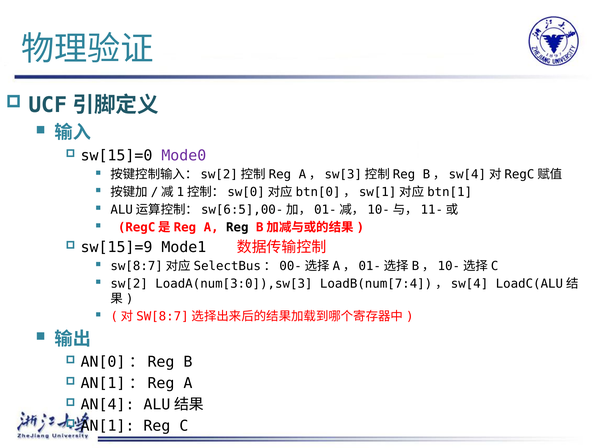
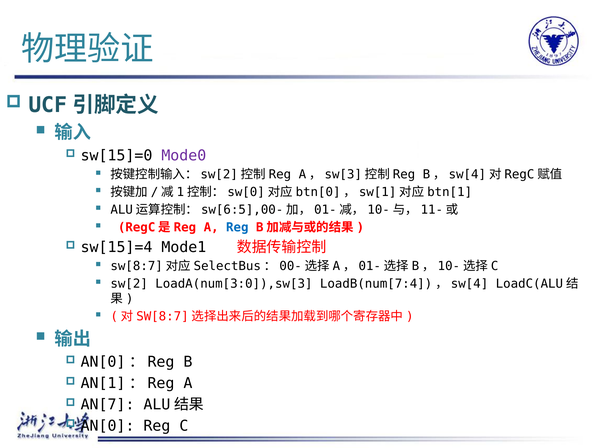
Reg at (237, 227) colour: black -> blue
sw[15]=9: sw[15]=9 -> sw[15]=4
AN[4: AN[4 -> AN[7
AN[1: AN[1 -> AN[0
